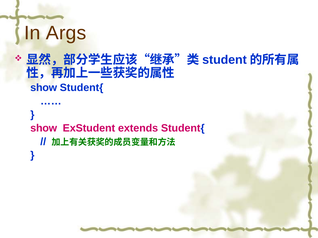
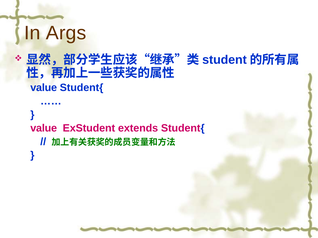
show at (44, 88): show -> value
show at (44, 128): show -> value
